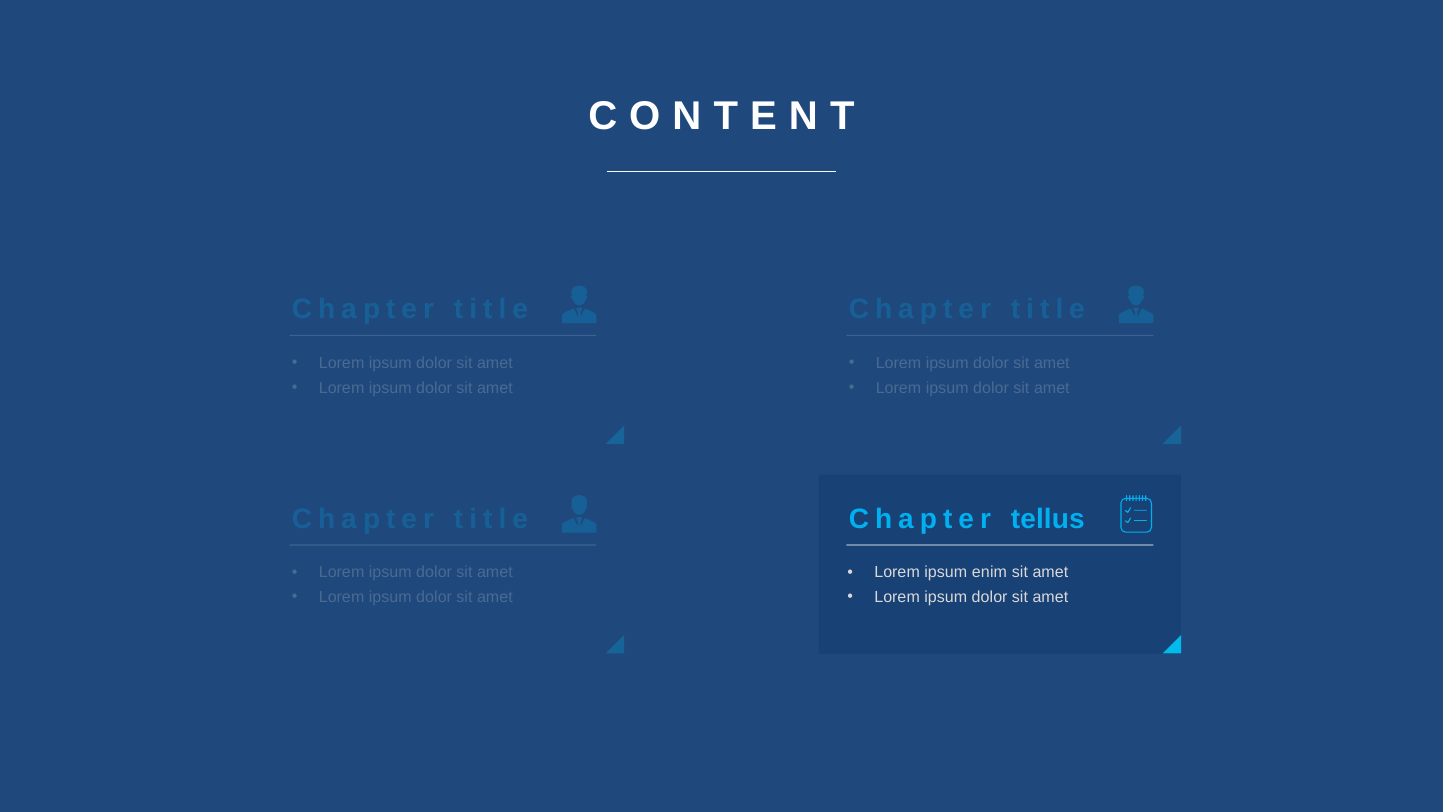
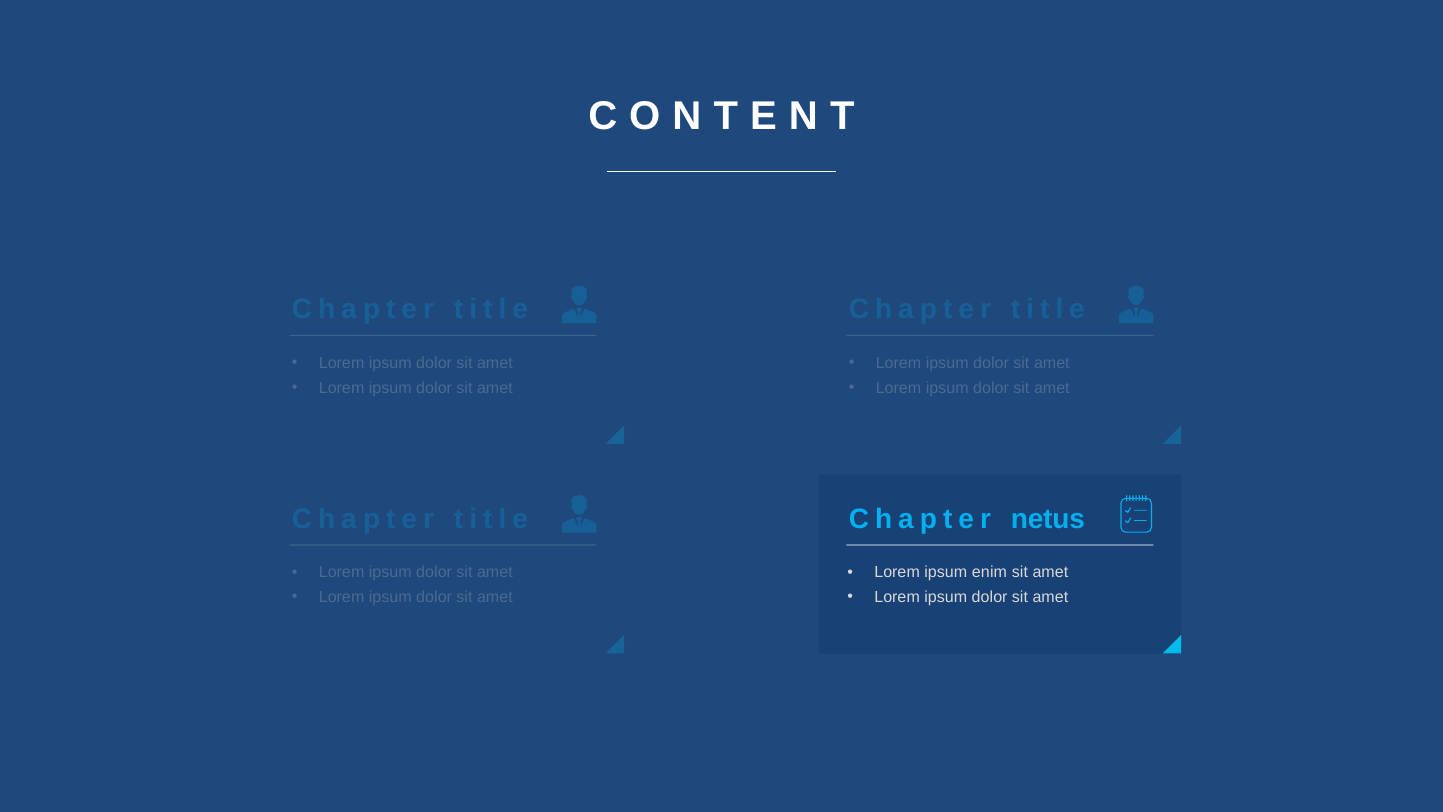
tellus: tellus -> netus
